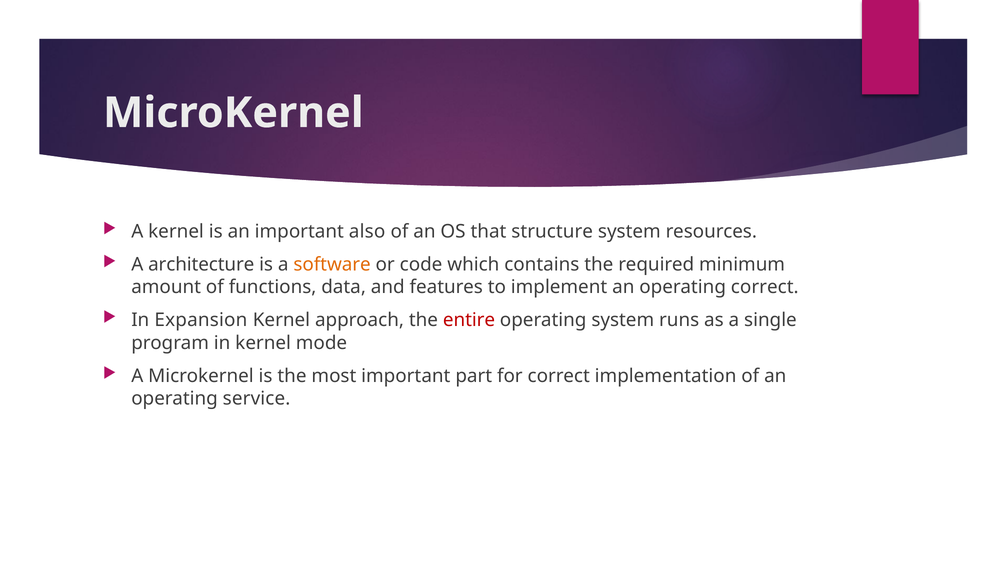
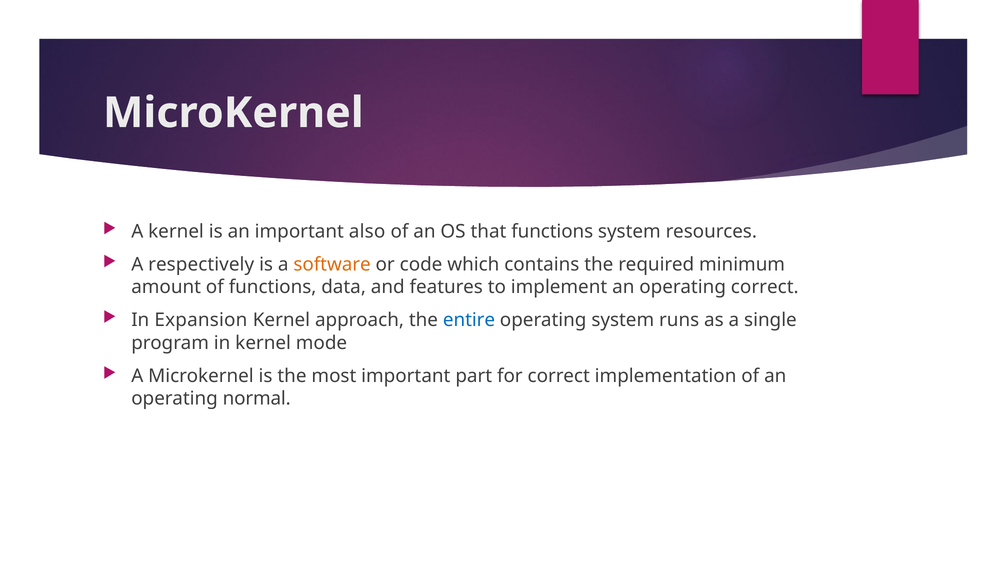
that structure: structure -> functions
architecture: architecture -> respectively
entire colour: red -> blue
service: service -> normal
